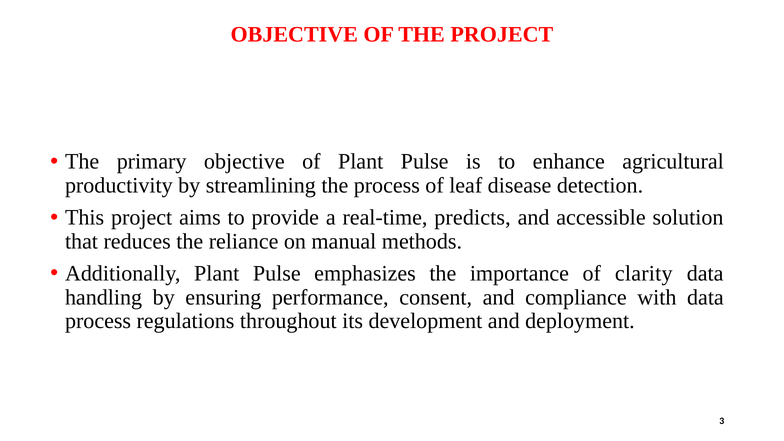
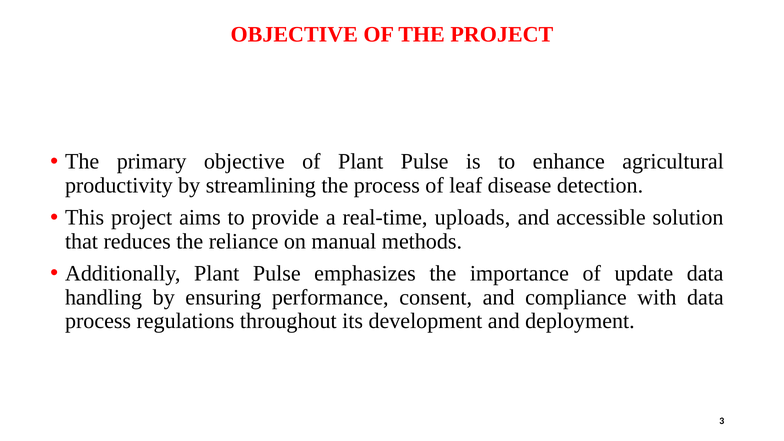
predicts: predicts -> uploads
clarity: clarity -> update
